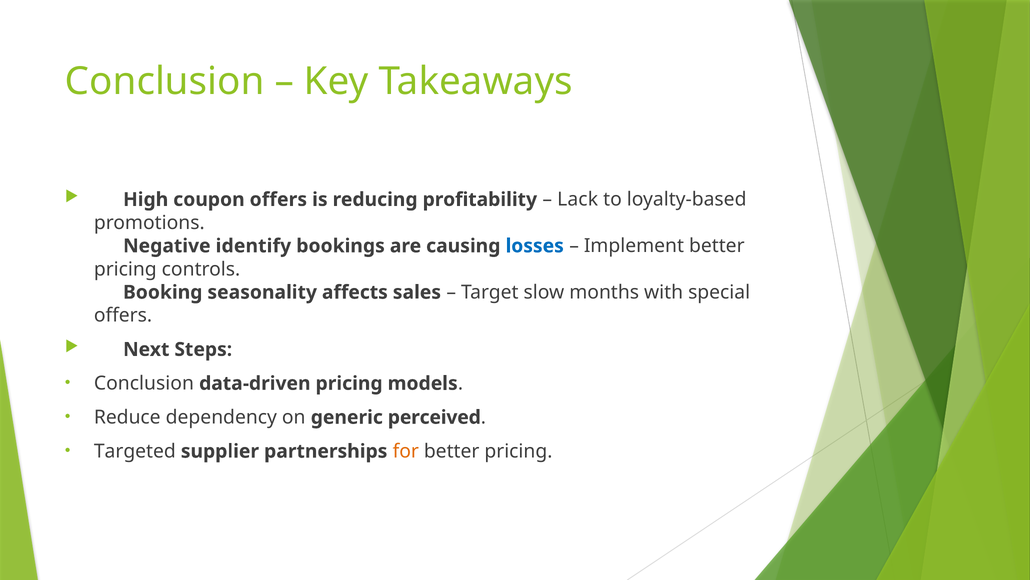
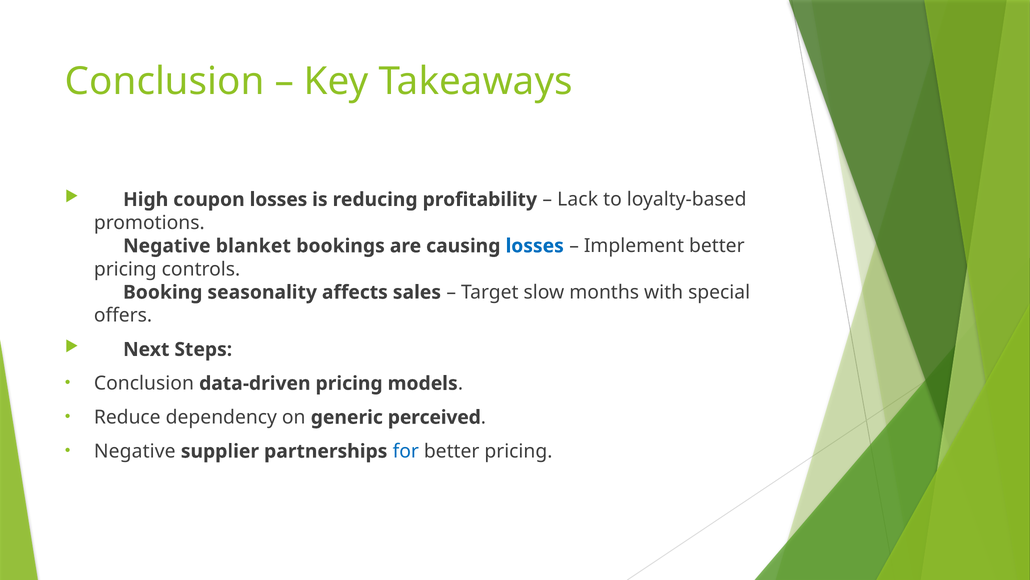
coupon offers: offers -> losses
identify: identify -> blanket
Targeted at (135, 451): Targeted -> Negative
for colour: orange -> blue
